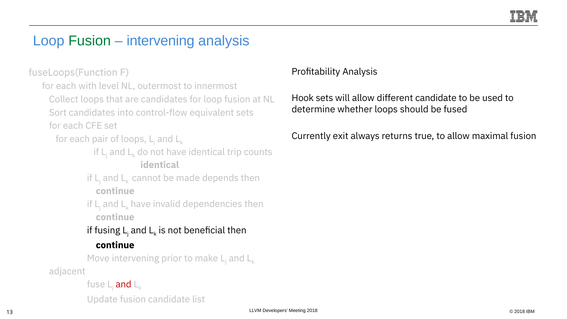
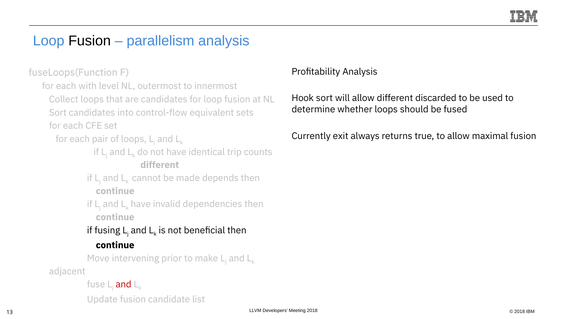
Fusion at (90, 41) colour: green -> black
intervening at (161, 41): intervening -> parallelism
Hook sets: sets -> sort
different candidate: candidate -> discarded
identical at (160, 165): identical -> different
